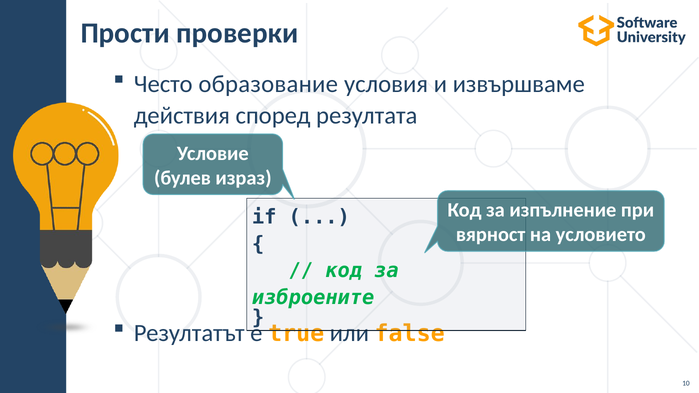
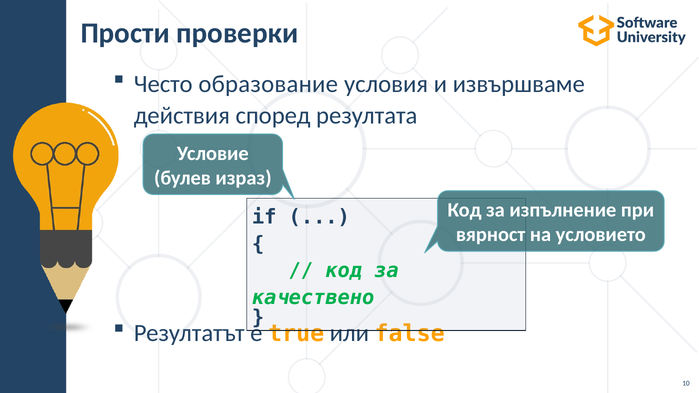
изброените: изброените -> качествено
